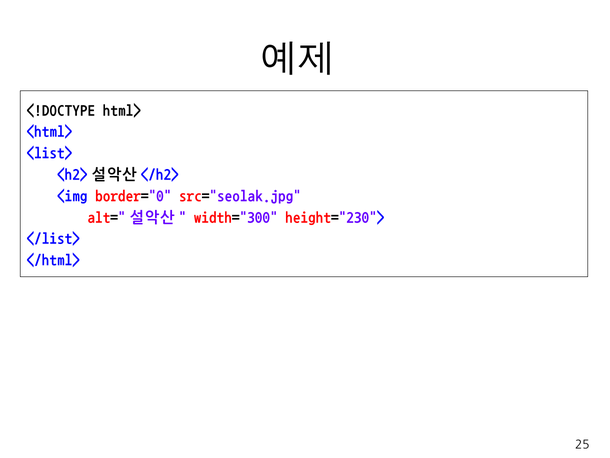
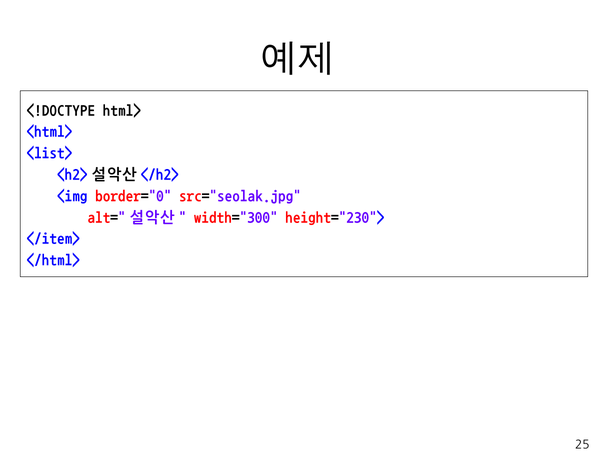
</list>: </list> -> </item>
